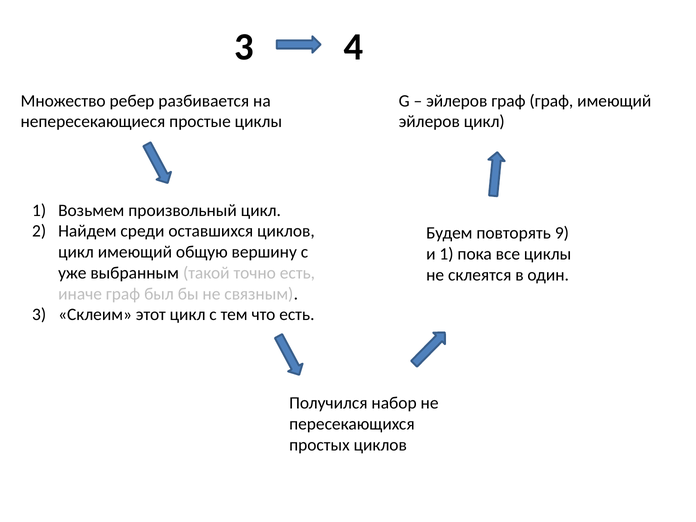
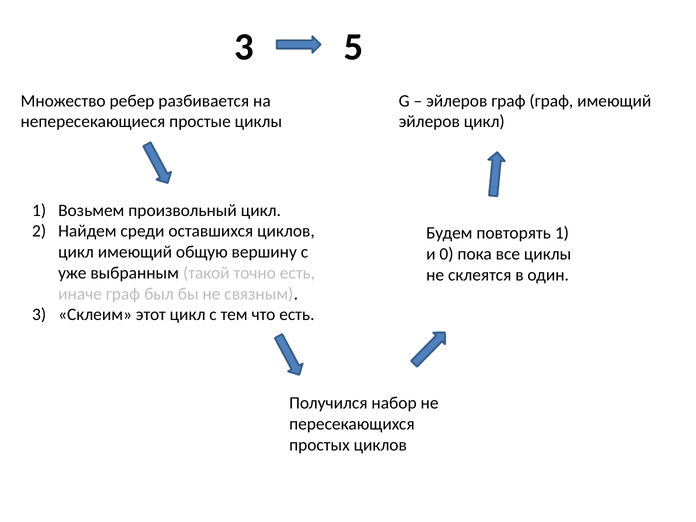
4: 4 -> 5
повторять 9: 9 -> 1
и 1: 1 -> 0
